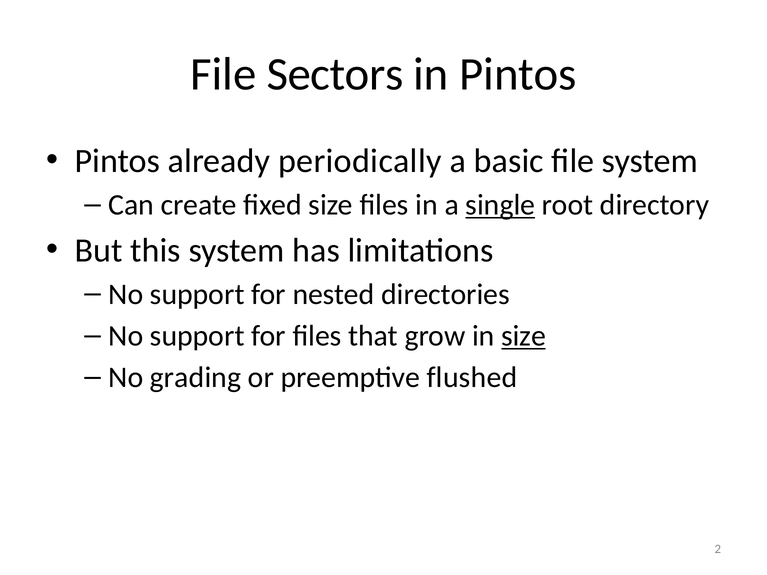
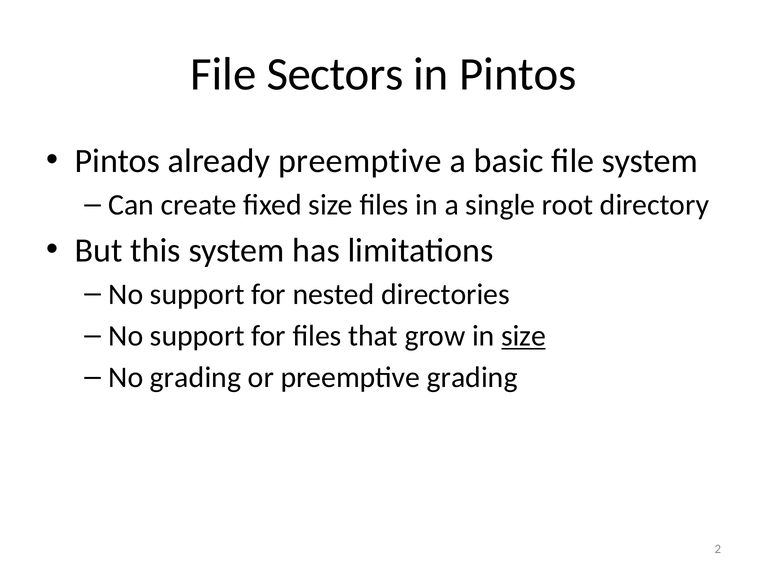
already periodically: periodically -> preemptive
single underline: present -> none
preemptive flushed: flushed -> grading
